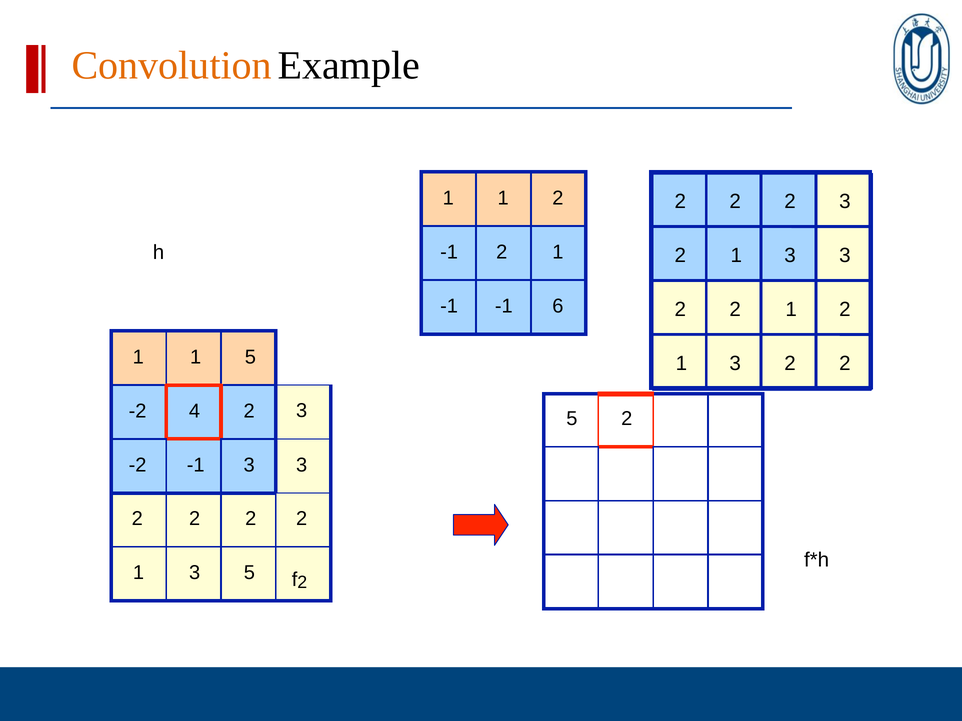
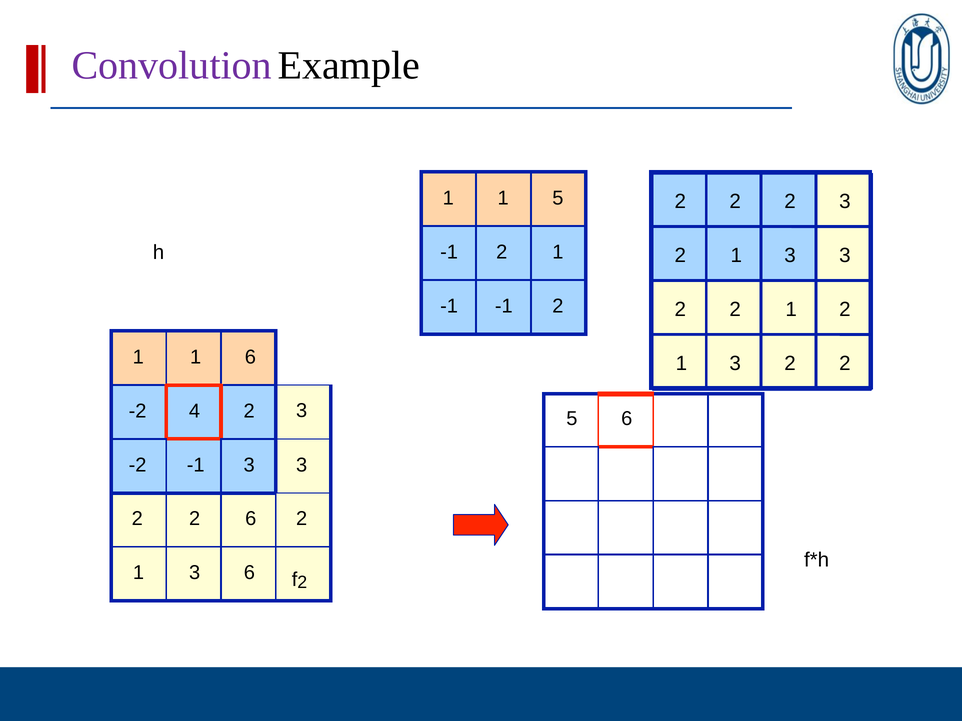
Convolution colour: orange -> purple
1 1 2: 2 -> 5
-1 -1 6: 6 -> 2
1 5: 5 -> 6
5 2: 2 -> 6
2 at (251, 519): 2 -> 6
3 5: 5 -> 6
